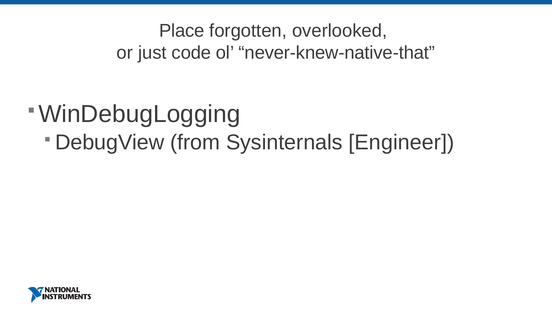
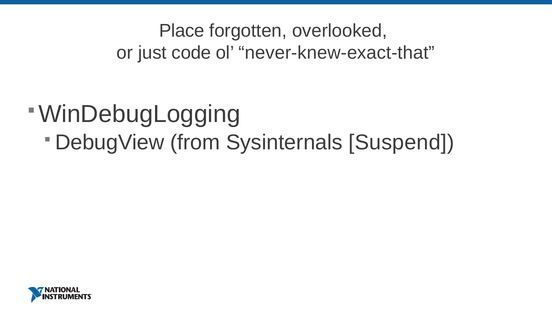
never-knew-native-that: never-knew-native-that -> never-knew-exact-that
Engineer: Engineer -> Suspend
